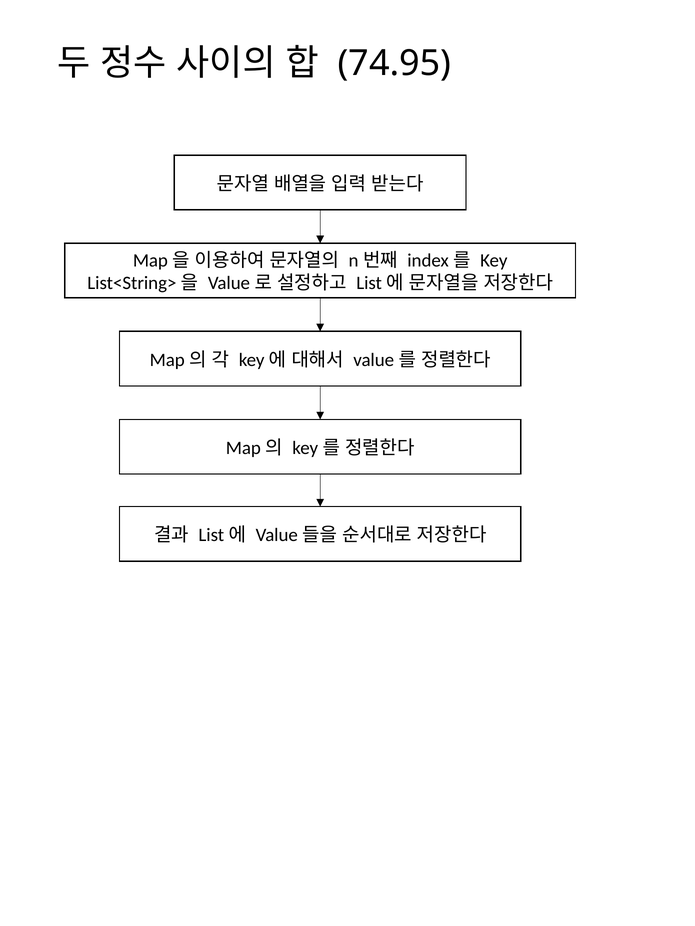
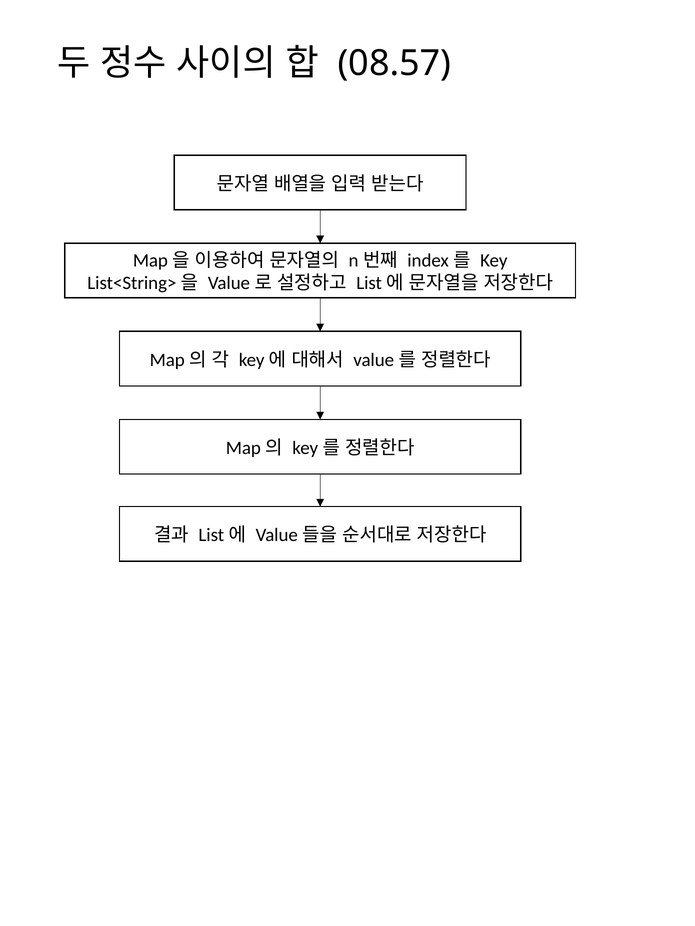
74.95: 74.95 -> 08.57
